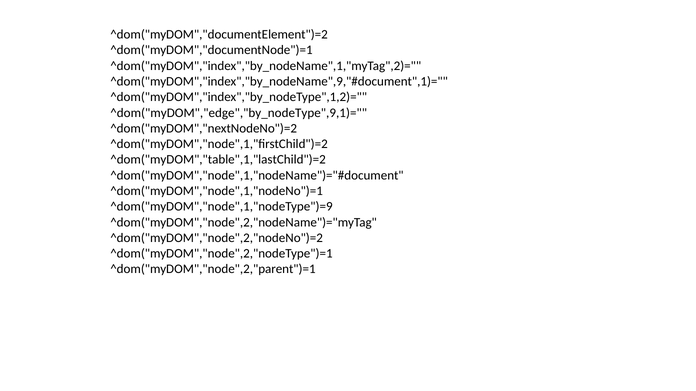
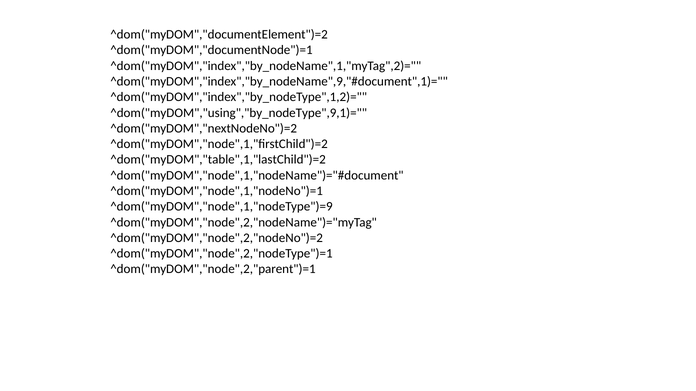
^dom("myDOM","edge","by_nodeType",9,1)=: ^dom("myDOM","edge","by_nodeType",9,1)= -> ^dom("myDOM","using","by_nodeType",9,1)=
